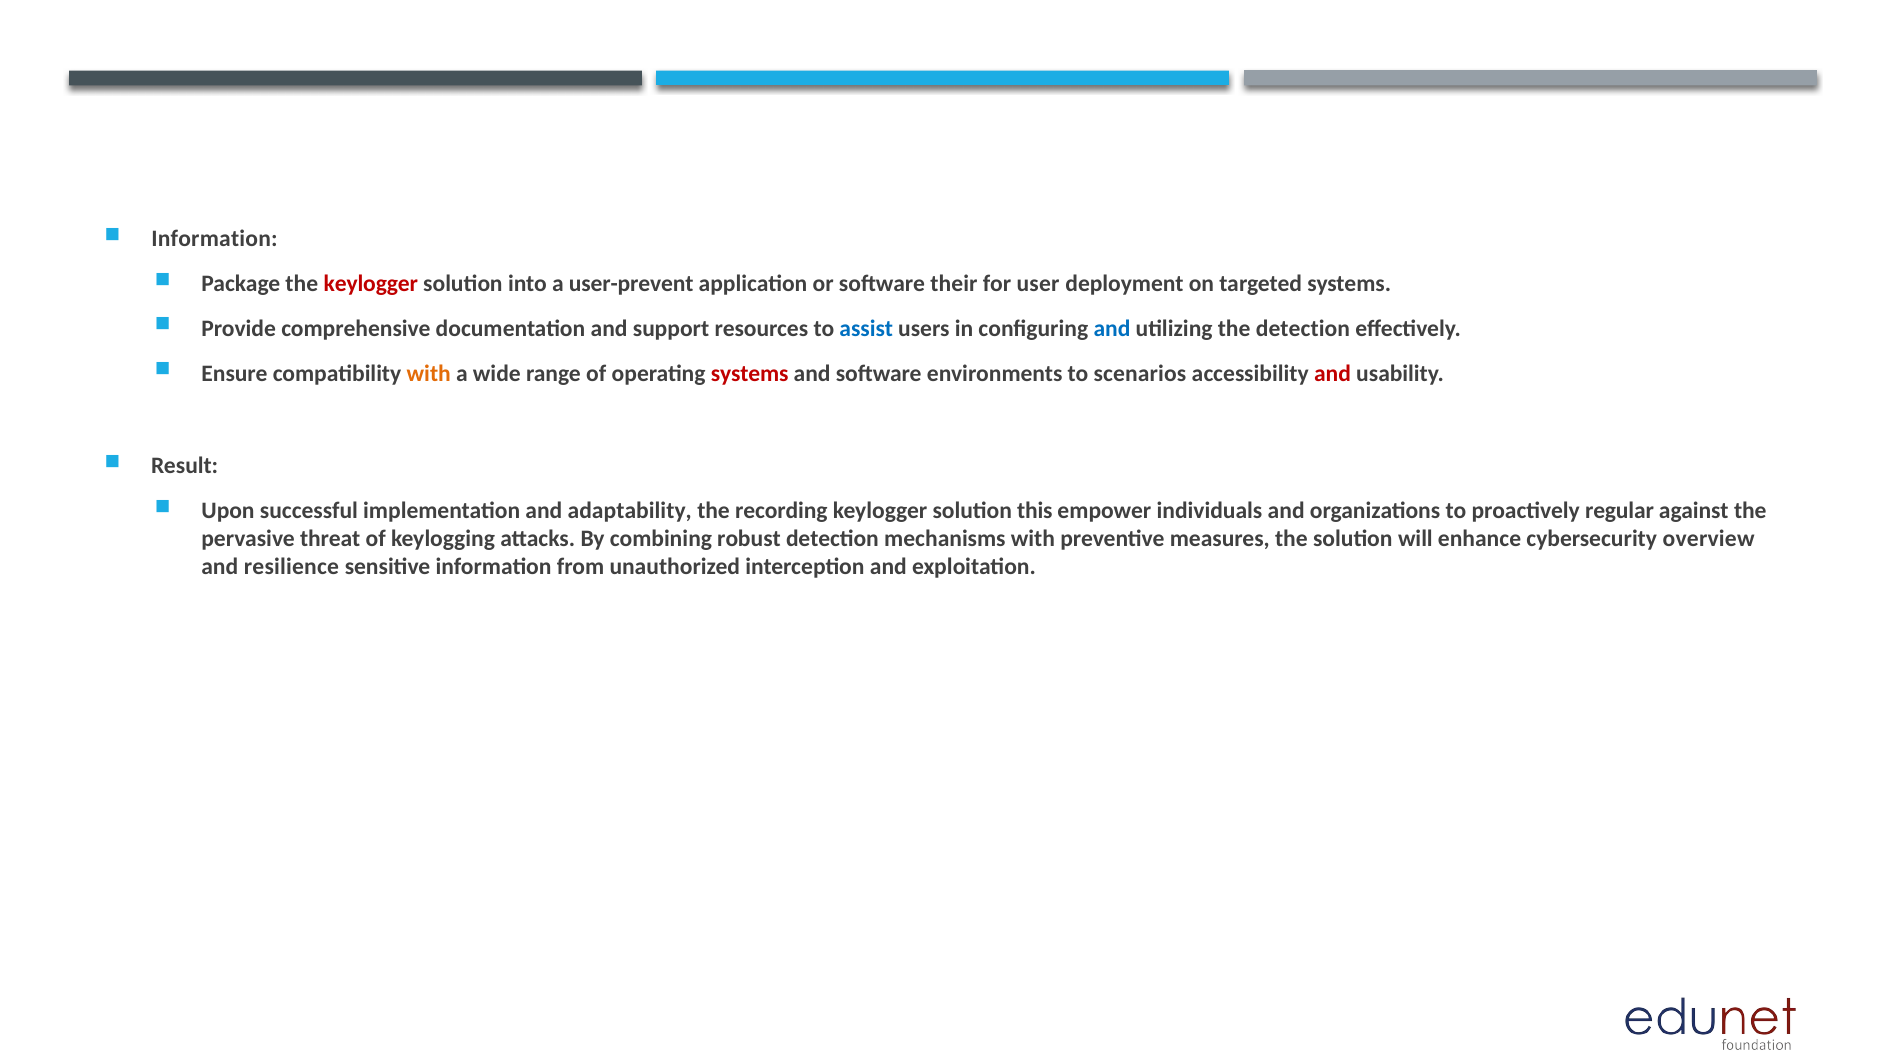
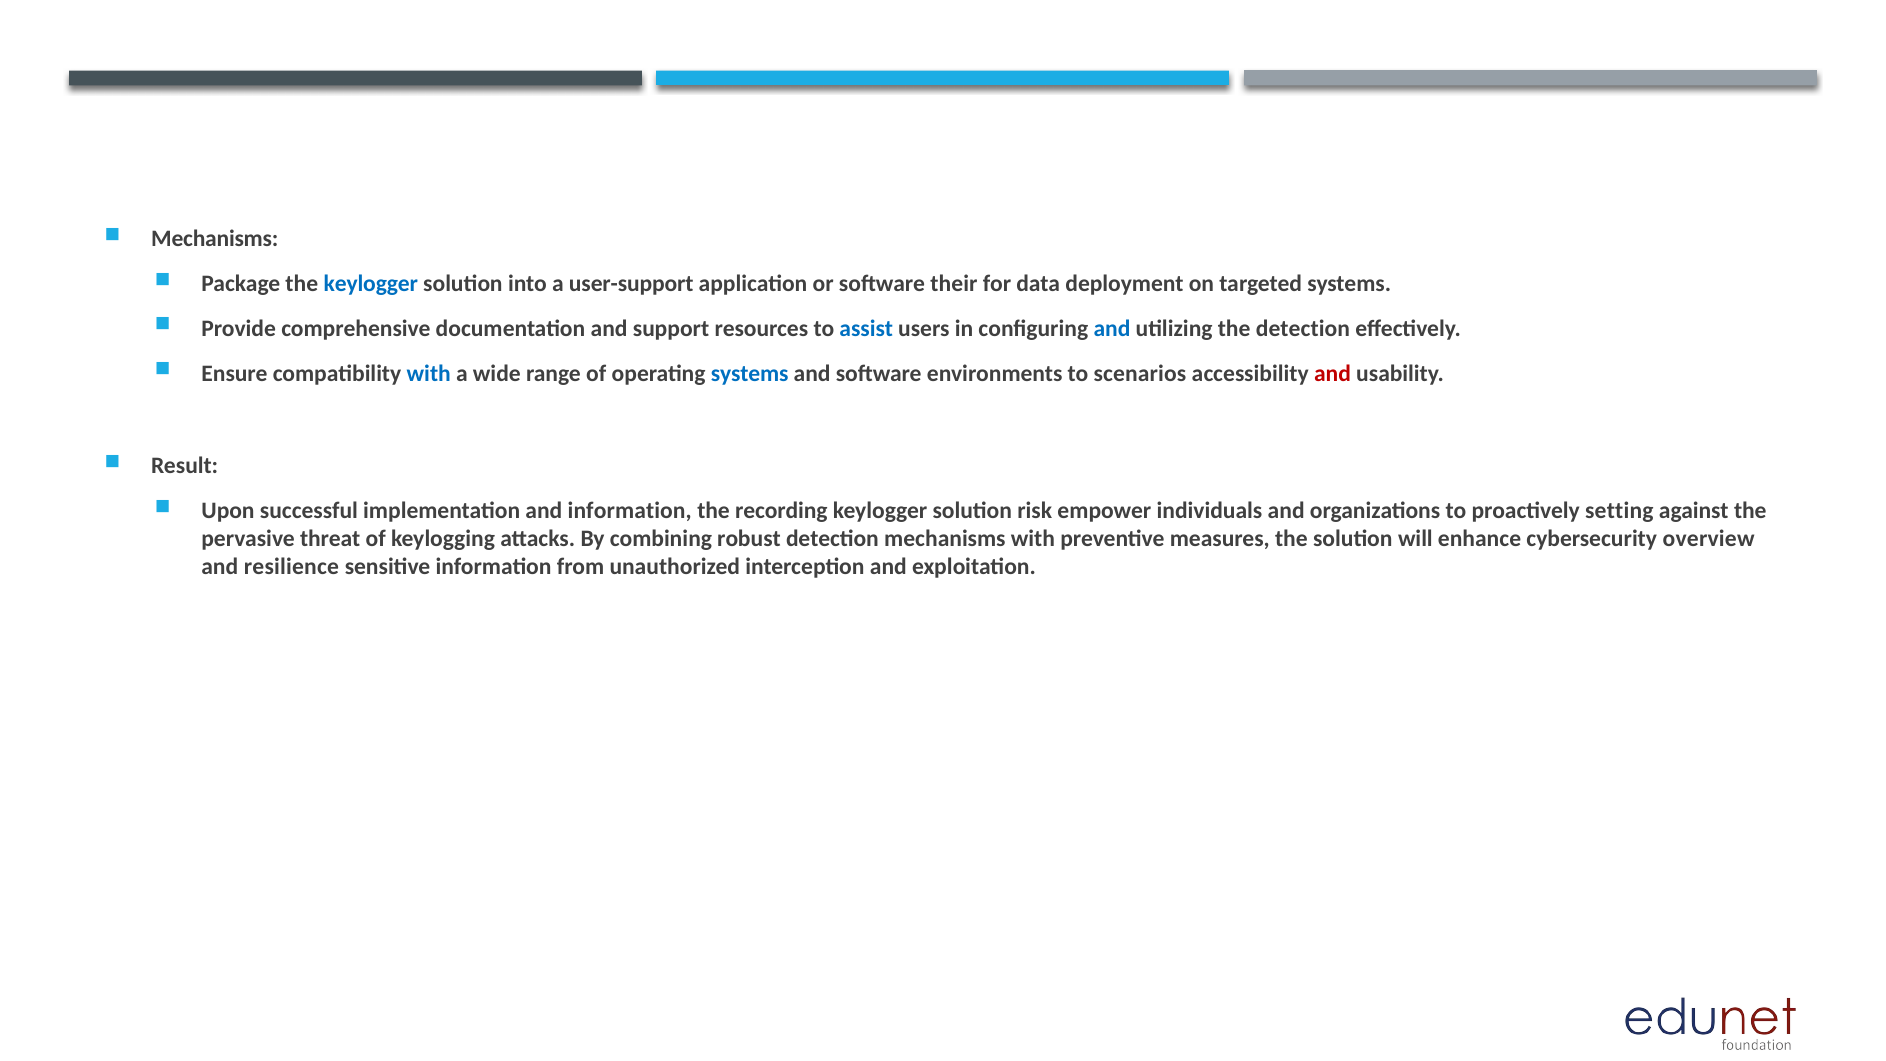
Information at (215, 239): Information -> Mechanisms
keylogger at (371, 284) colour: red -> blue
user-prevent: user-prevent -> user-support
user: user -> data
with at (429, 373) colour: orange -> blue
systems at (750, 373) colour: red -> blue
and adaptability: adaptability -> information
this: this -> risk
regular: regular -> setting
